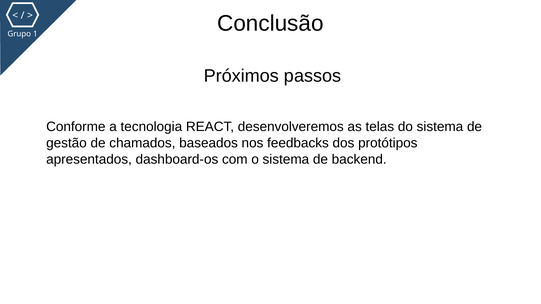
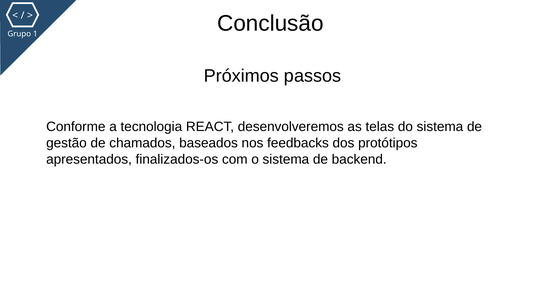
dashboard-os: dashboard-os -> finalizados-os
